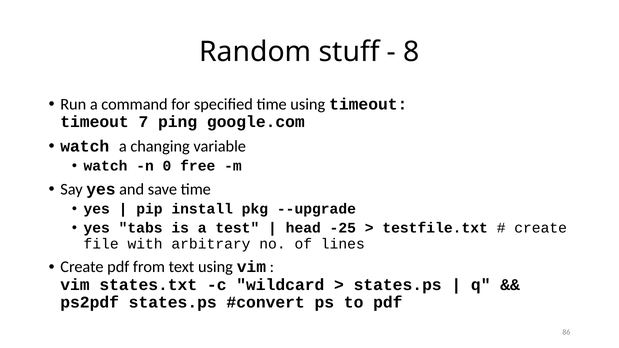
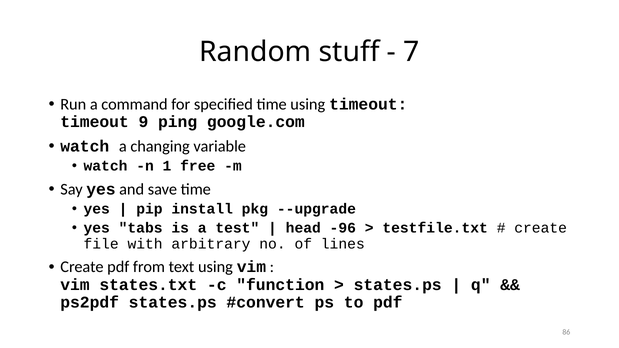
8: 8 -> 7
7: 7 -> 9
0: 0 -> 1
-25: -25 -> -96
wildcard: wildcard -> function
